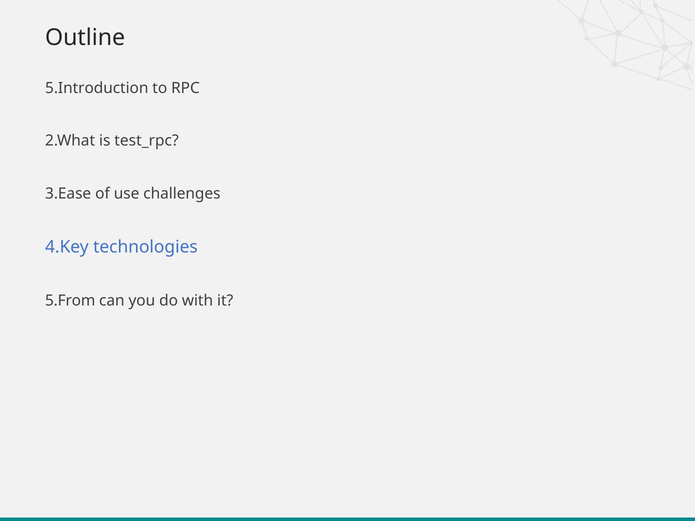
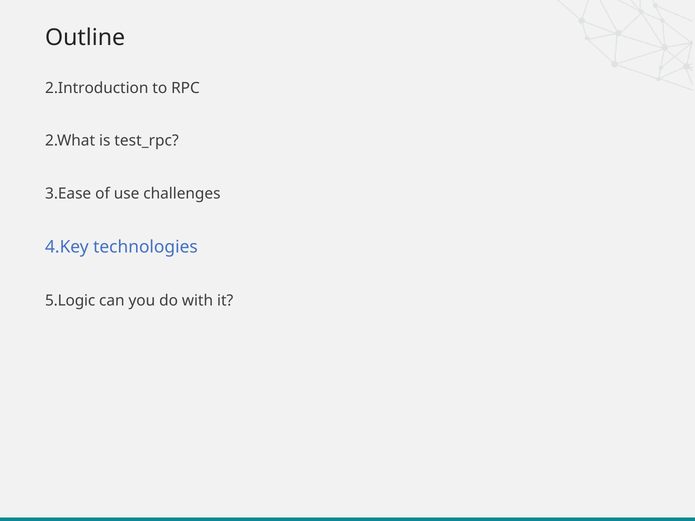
5.Introduction: 5.Introduction -> 2.Introduction
5.From: 5.From -> 5.Logic
